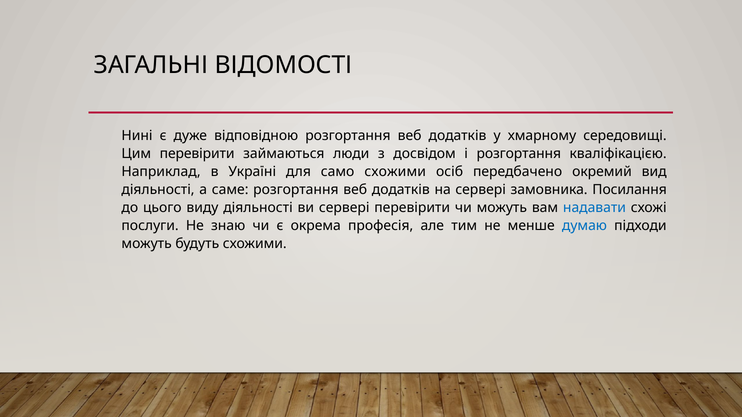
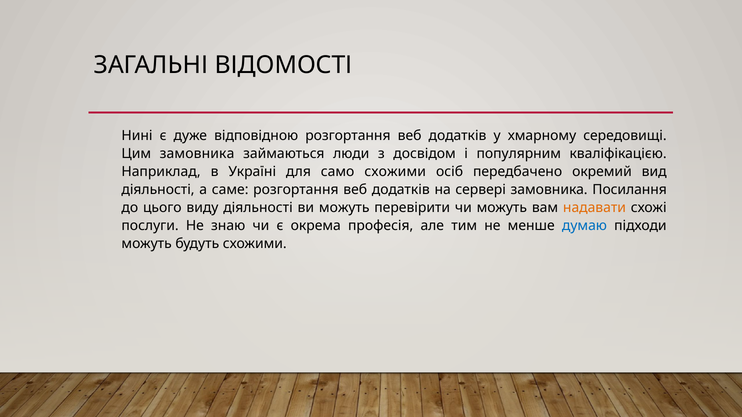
Цим перевірити: перевірити -> замовника
і розгортання: розгортання -> популярним
ви сервері: сервері -> можуть
надавати colour: blue -> orange
